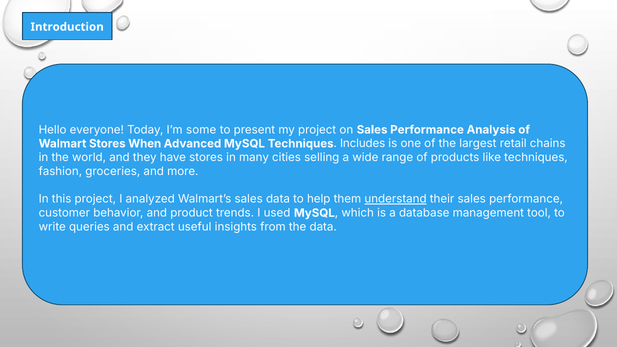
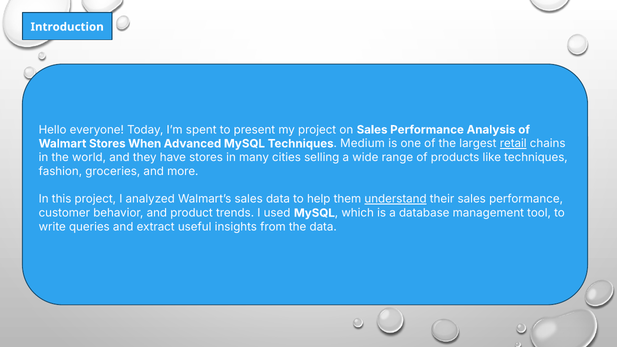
some: some -> spent
Includes: Includes -> Medium
retail underline: none -> present
